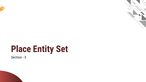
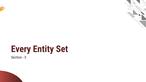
Place: Place -> Every
